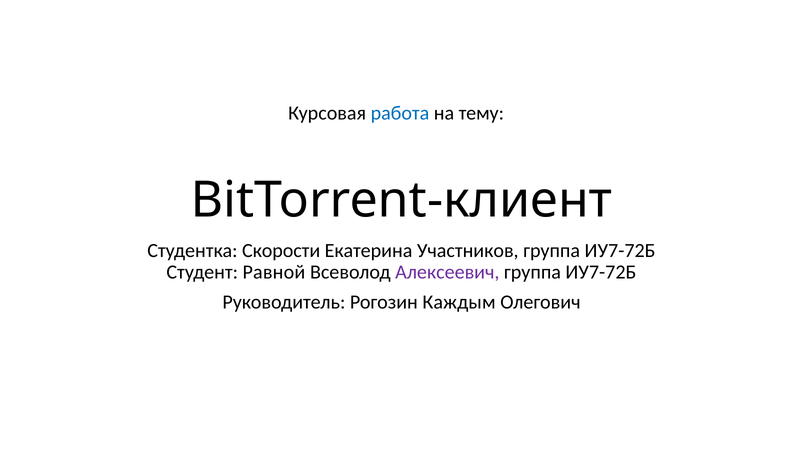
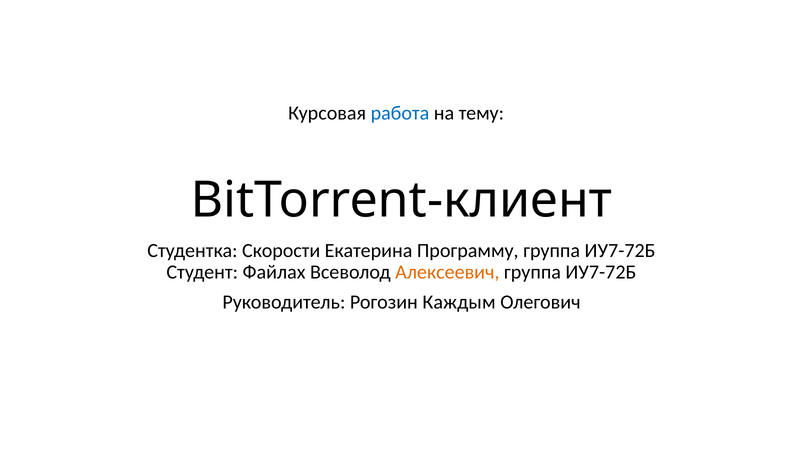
Участников: Участников -> Программу
Равной: Равной -> Файлах
Алексеевич colour: purple -> orange
